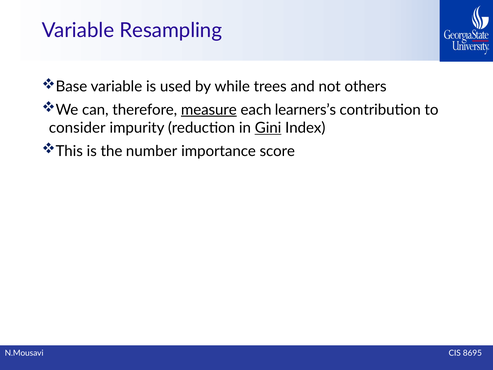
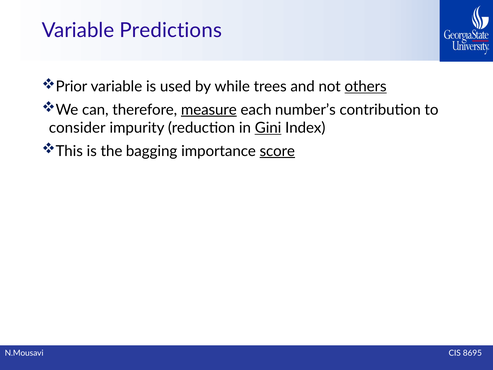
Resampling: Resampling -> Predictions
Base: Base -> Prior
others underline: none -> present
learners’s: learners’s -> number’s
number: number -> bagging
score underline: none -> present
